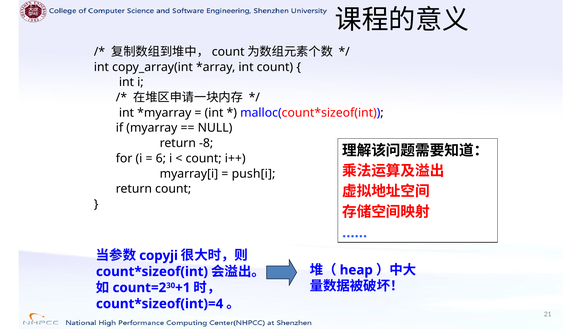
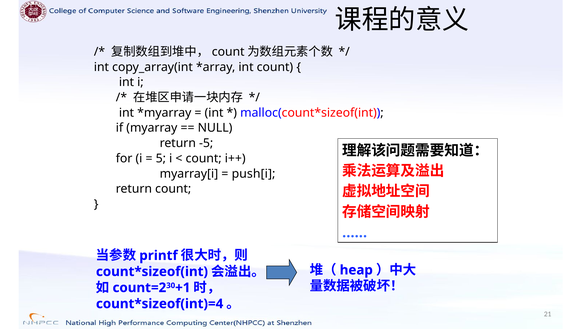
-8: -8 -> -5
6: 6 -> 5
copyji: copyji -> printf
